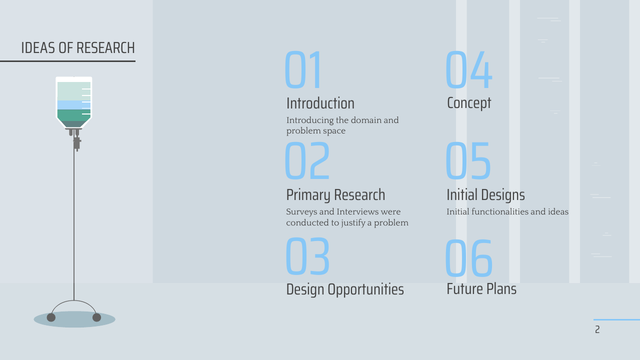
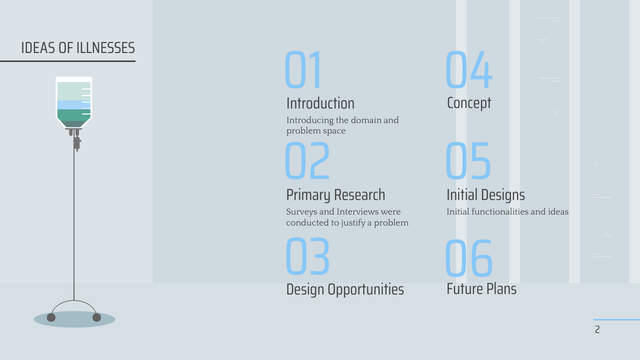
OF RESEARCH: RESEARCH -> ILLNESSES
